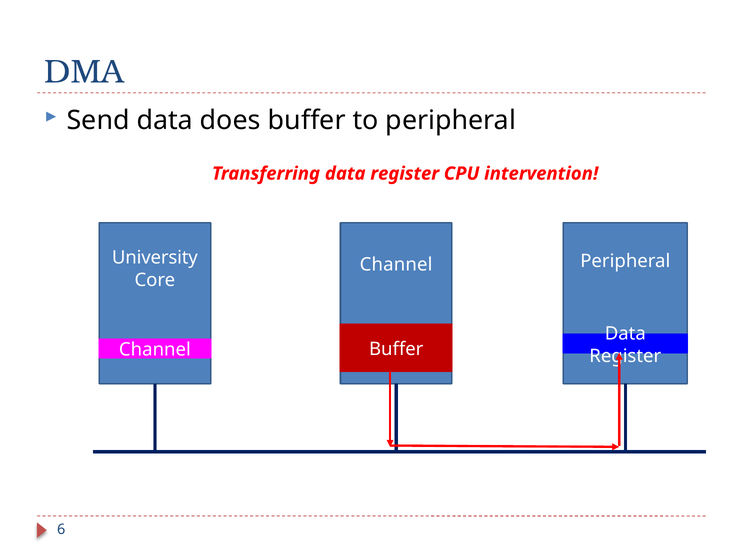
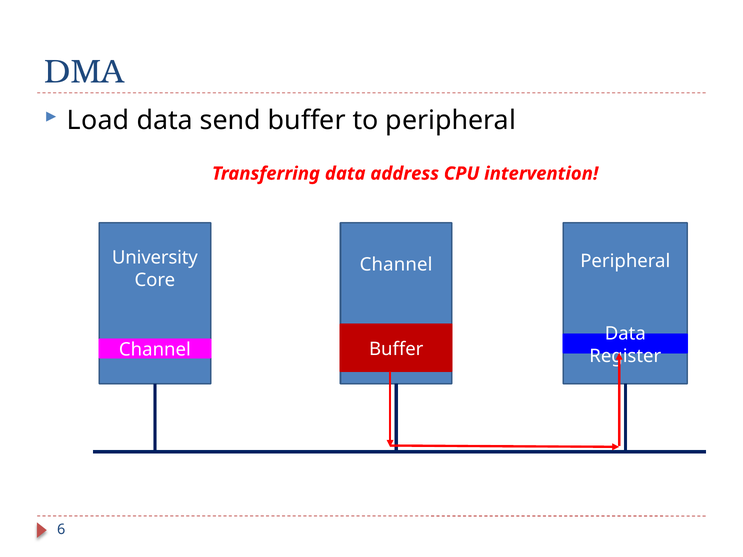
Send: Send -> Load
does: does -> send
Transferring data register: register -> address
